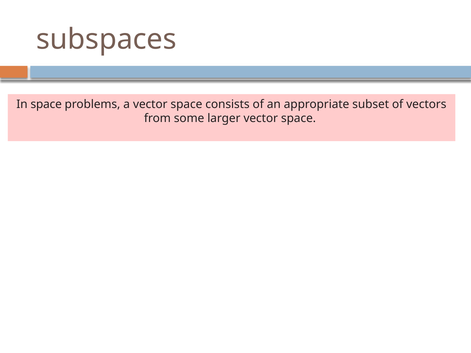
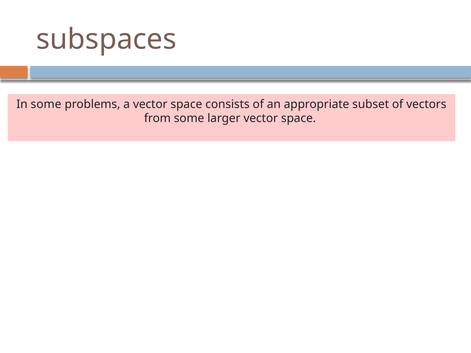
In space: space -> some
